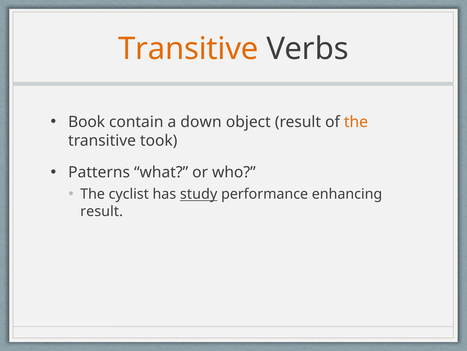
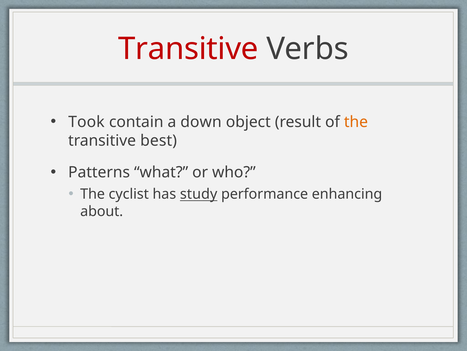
Transitive at (188, 49) colour: orange -> red
Book: Book -> Took
took: took -> best
result at (102, 211): result -> about
